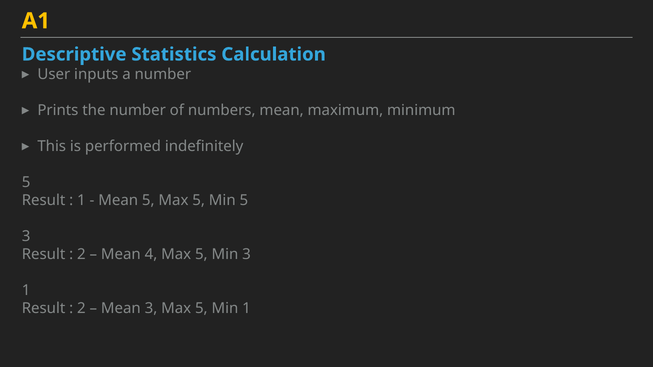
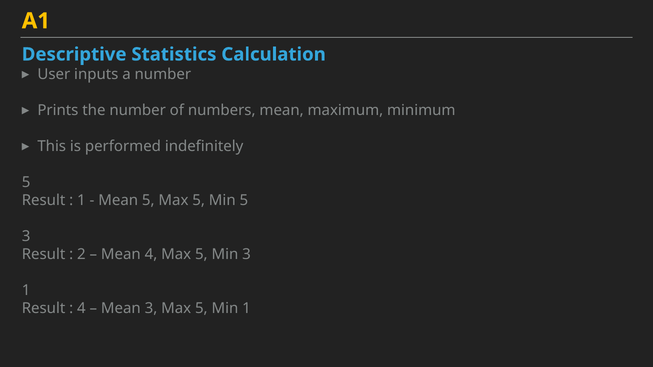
2 at (81, 309): 2 -> 4
